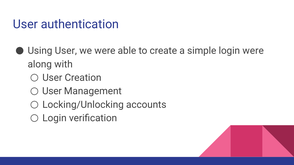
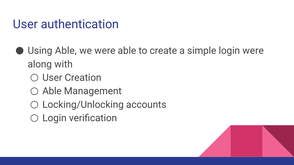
Using User: User -> Able
User at (52, 91): User -> Able
